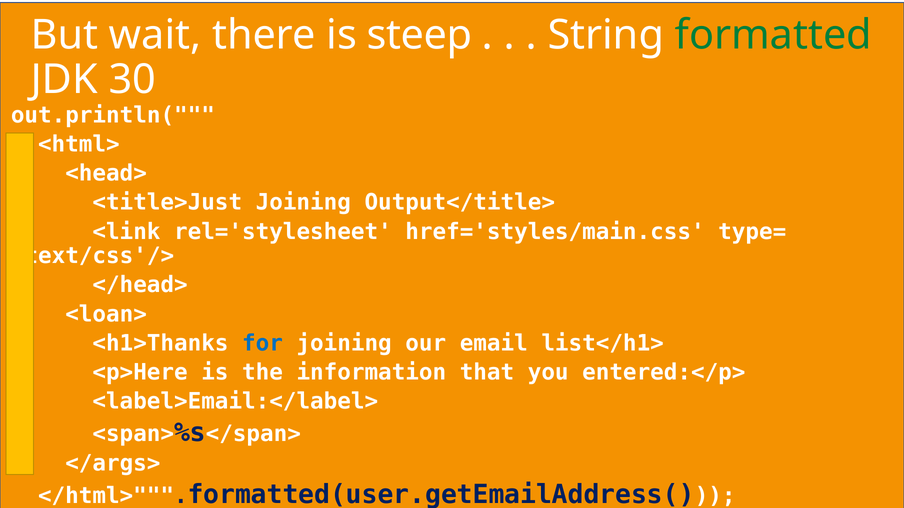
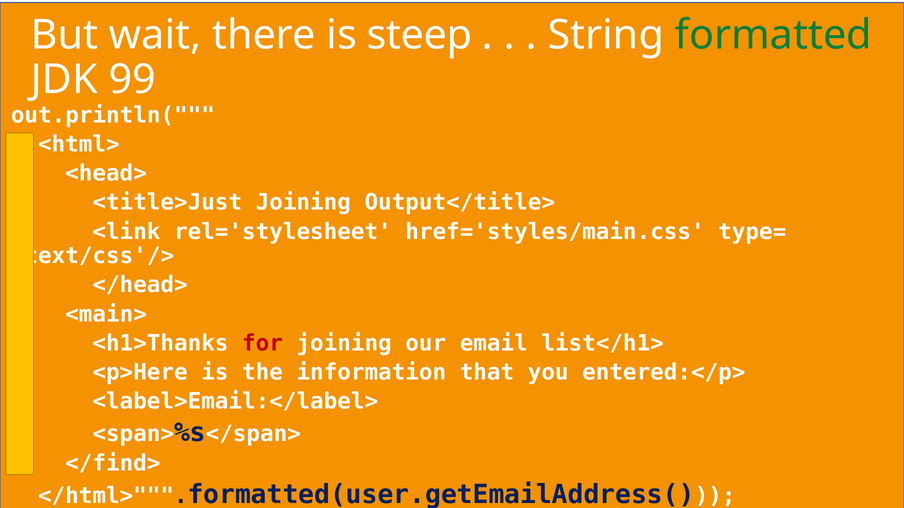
30: 30 -> 99
<loan>: <loan> -> <main>
for colour: blue -> red
</args>: </args> -> </find>
